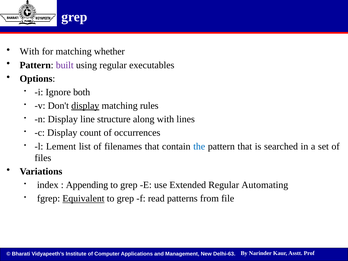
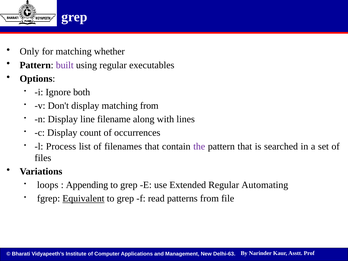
With at (30, 52): With -> Only
display at (85, 106) underline: present -> none
matching rules: rules -> from
structure: structure -> filename
Lement: Lement -> Process
the colour: blue -> purple
index: index -> loops
